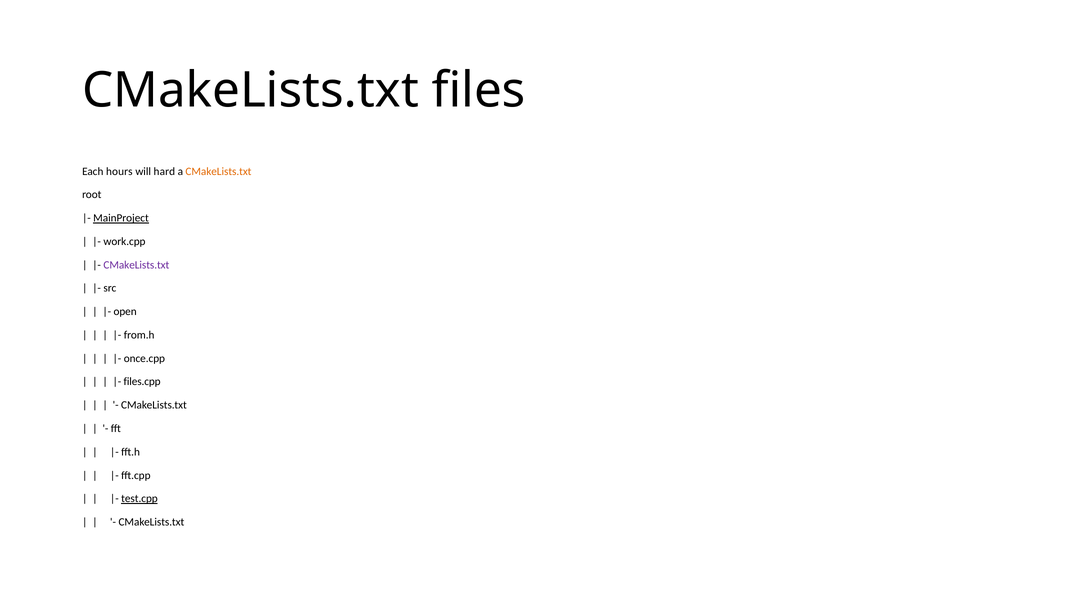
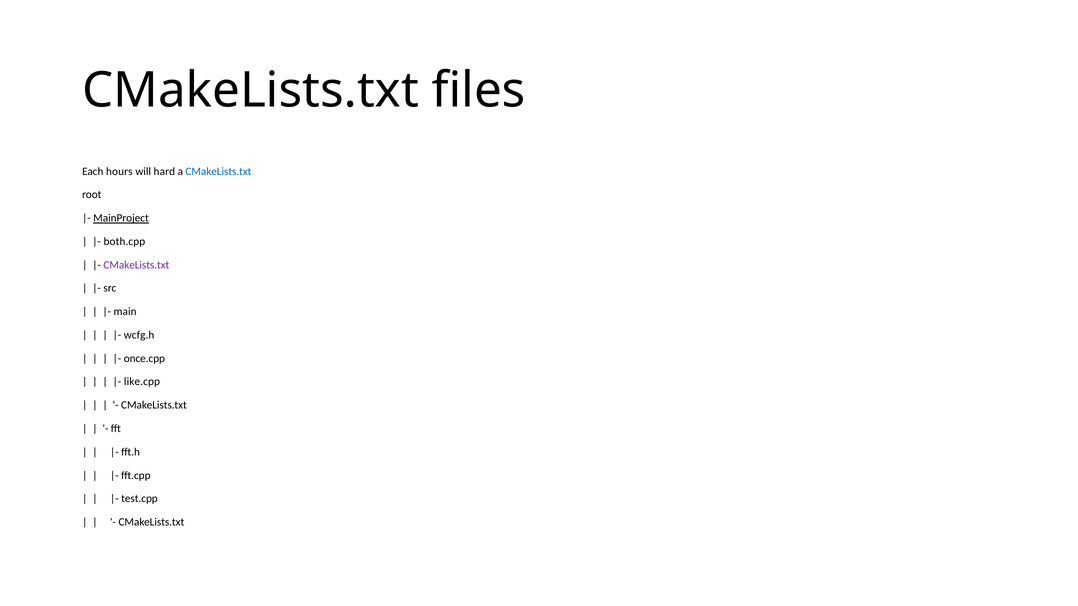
CMakeLists.txt at (218, 171) colour: orange -> blue
work.cpp: work.cpp -> both.cpp
open: open -> main
from.h: from.h -> wcfg.h
files.cpp: files.cpp -> like.cpp
test.cpp underline: present -> none
